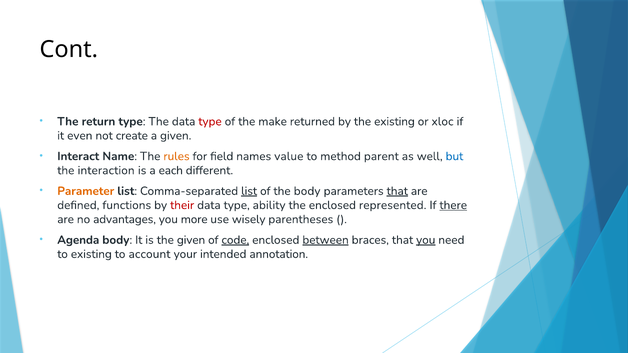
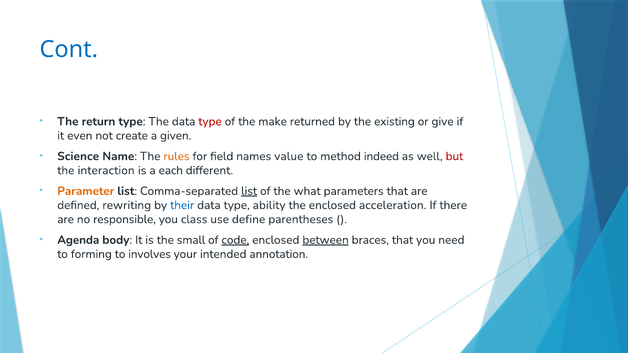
Cont colour: black -> blue
xloc: xloc -> give
Interact: Interact -> Science
parent: parent -> indeed
but colour: blue -> red
the body: body -> what
that at (397, 191) underline: present -> none
functions: functions -> rewriting
their colour: red -> blue
represented: represented -> acceleration
there underline: present -> none
advantages: advantages -> responsible
more: more -> class
wisely: wisely -> define
the given: given -> small
you at (426, 240) underline: present -> none
to existing: existing -> forming
account: account -> involves
